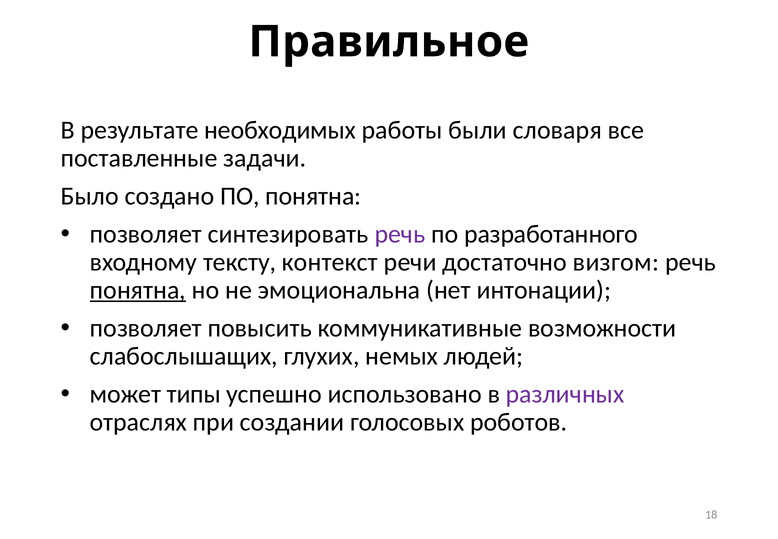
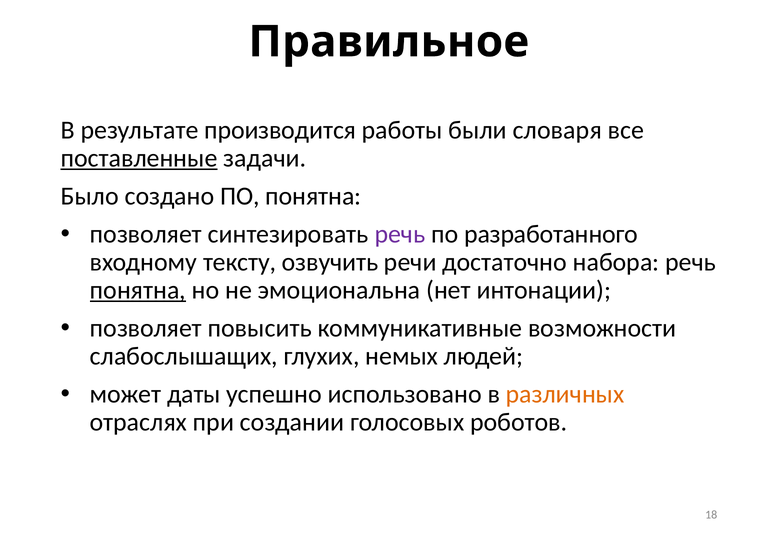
необходимых: необходимых -> производится
поставленные underline: none -> present
контекст: контекст -> озвучить
визгом: визгом -> набора
типы: типы -> даты
различных colour: purple -> orange
